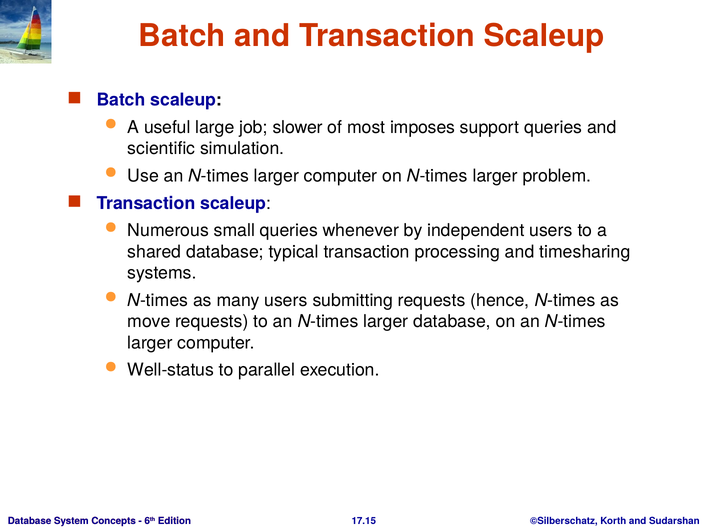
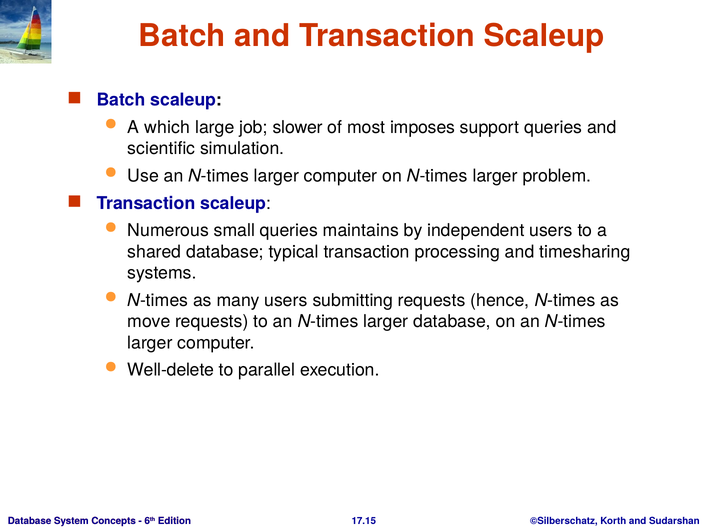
useful: useful -> which
whenever: whenever -> maintains
Well-status: Well-status -> Well-delete
